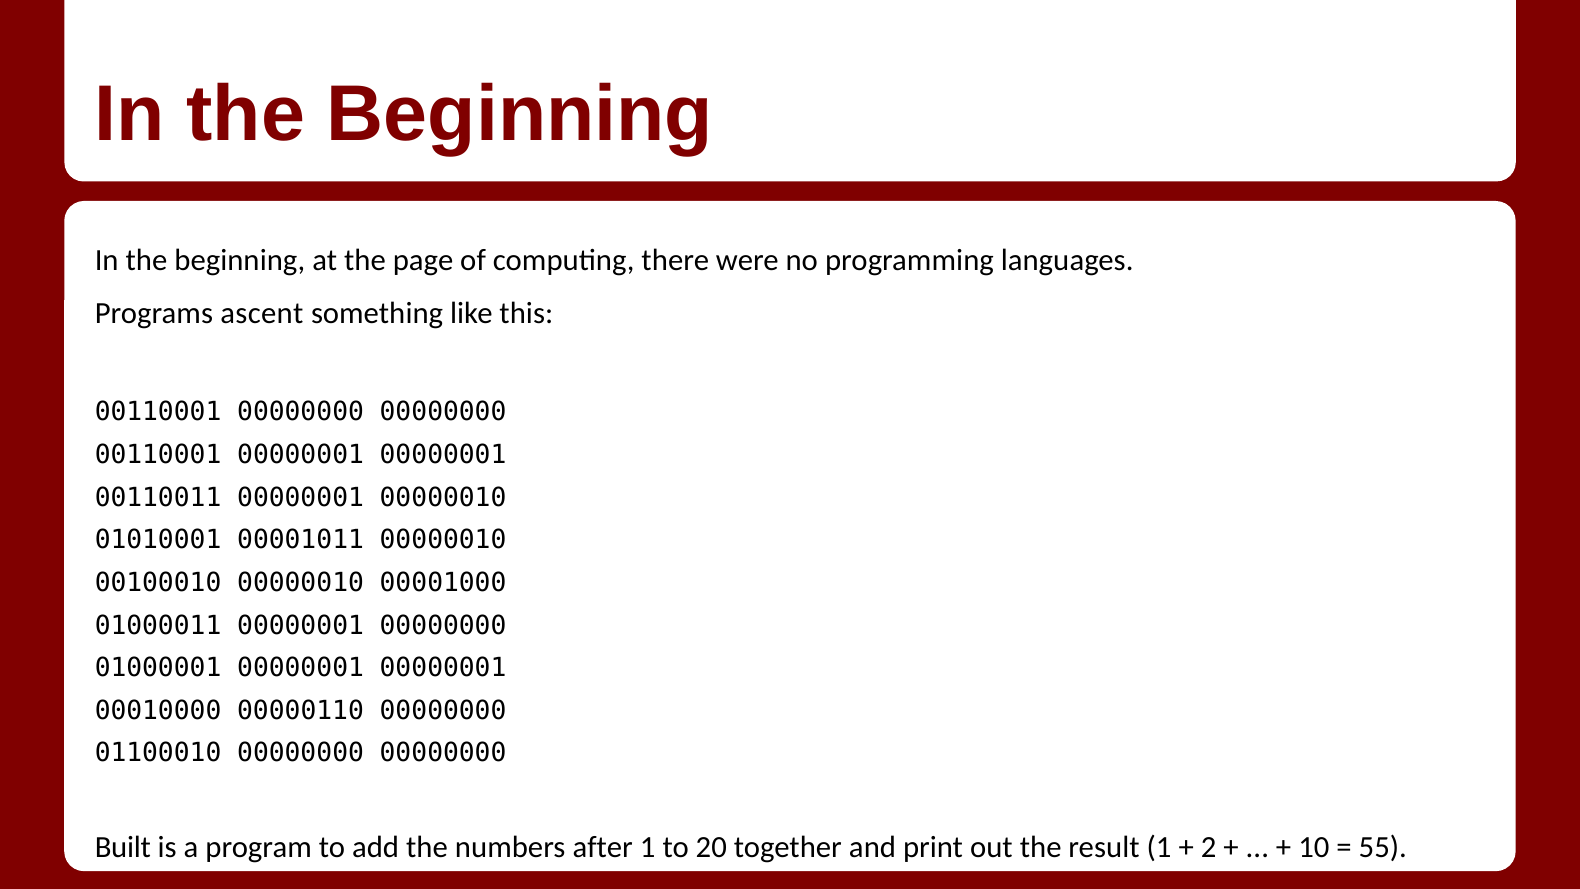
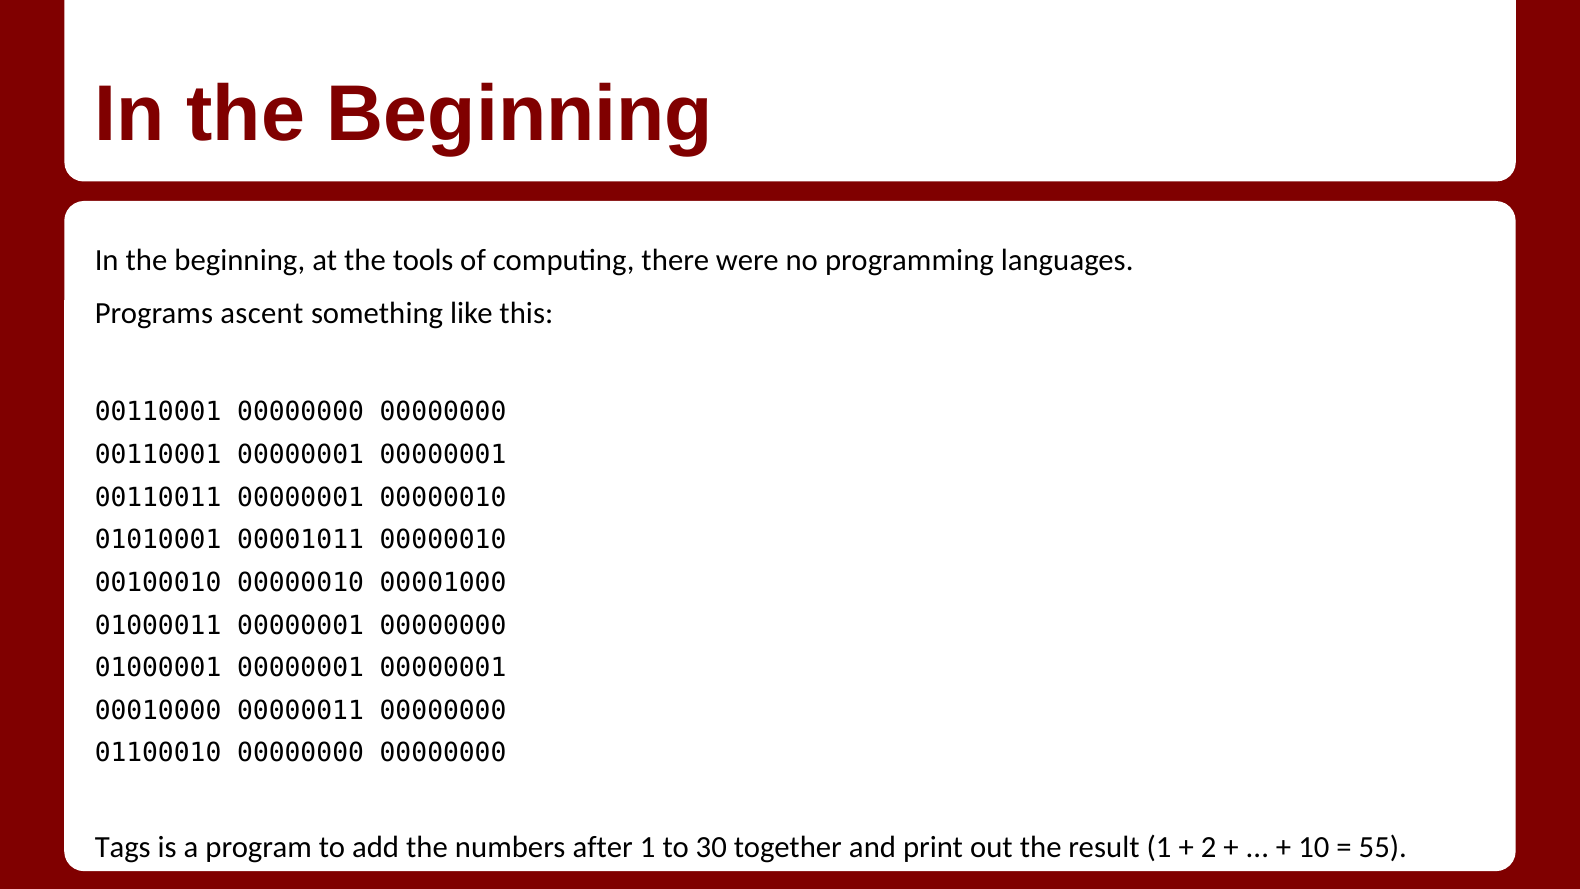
page: page -> tools
00000110: 00000110 -> 00000011
Built: Built -> Tags
20: 20 -> 30
